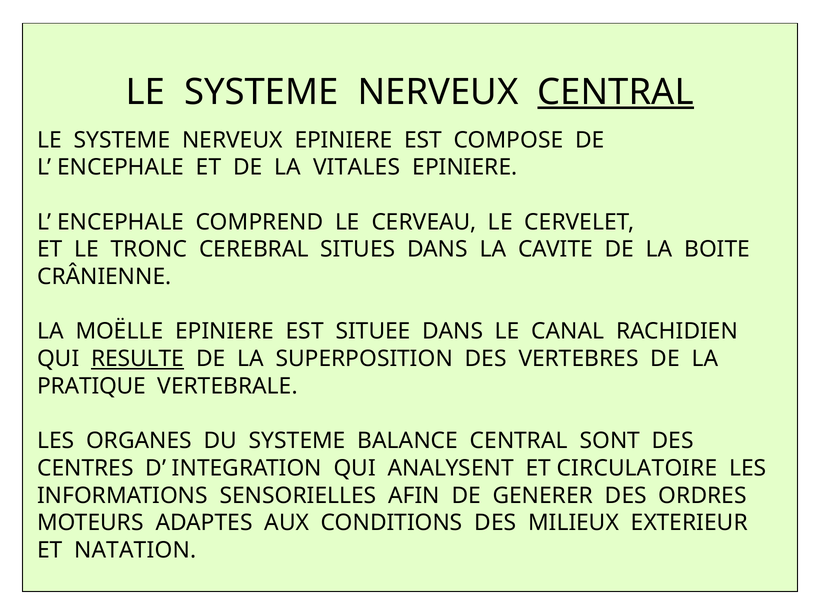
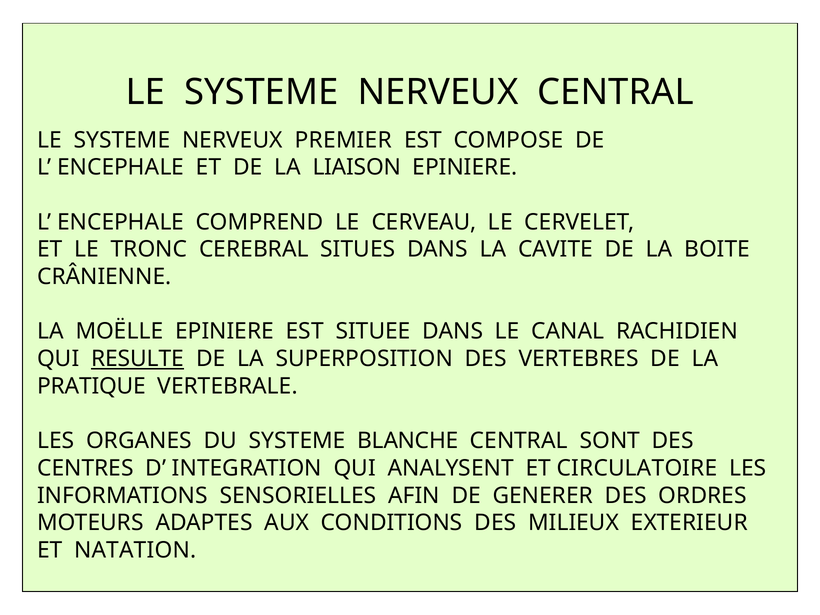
CENTRAL at (616, 92) underline: present -> none
NERVEUX EPINIERE: EPINIERE -> PREMIER
VITALES: VITALES -> LIAISON
BALANCE: BALANCE -> BLANCHE
